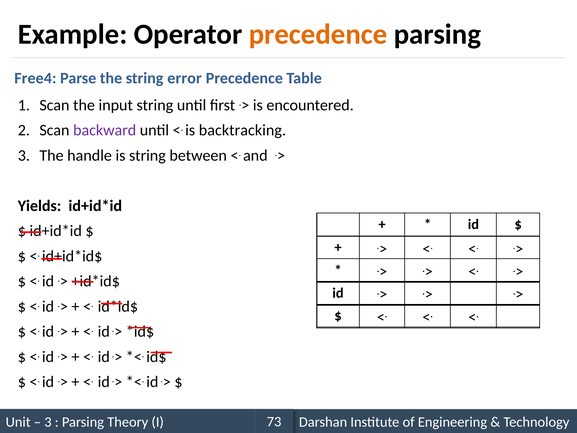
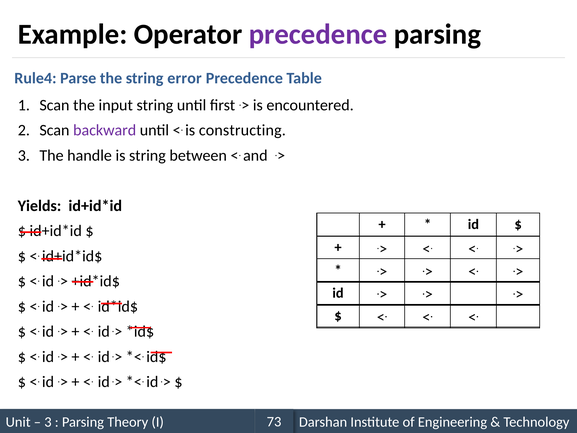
precedence at (318, 34) colour: orange -> purple
Free4: Free4 -> Rule4
backtracking: backtracking -> constructing
